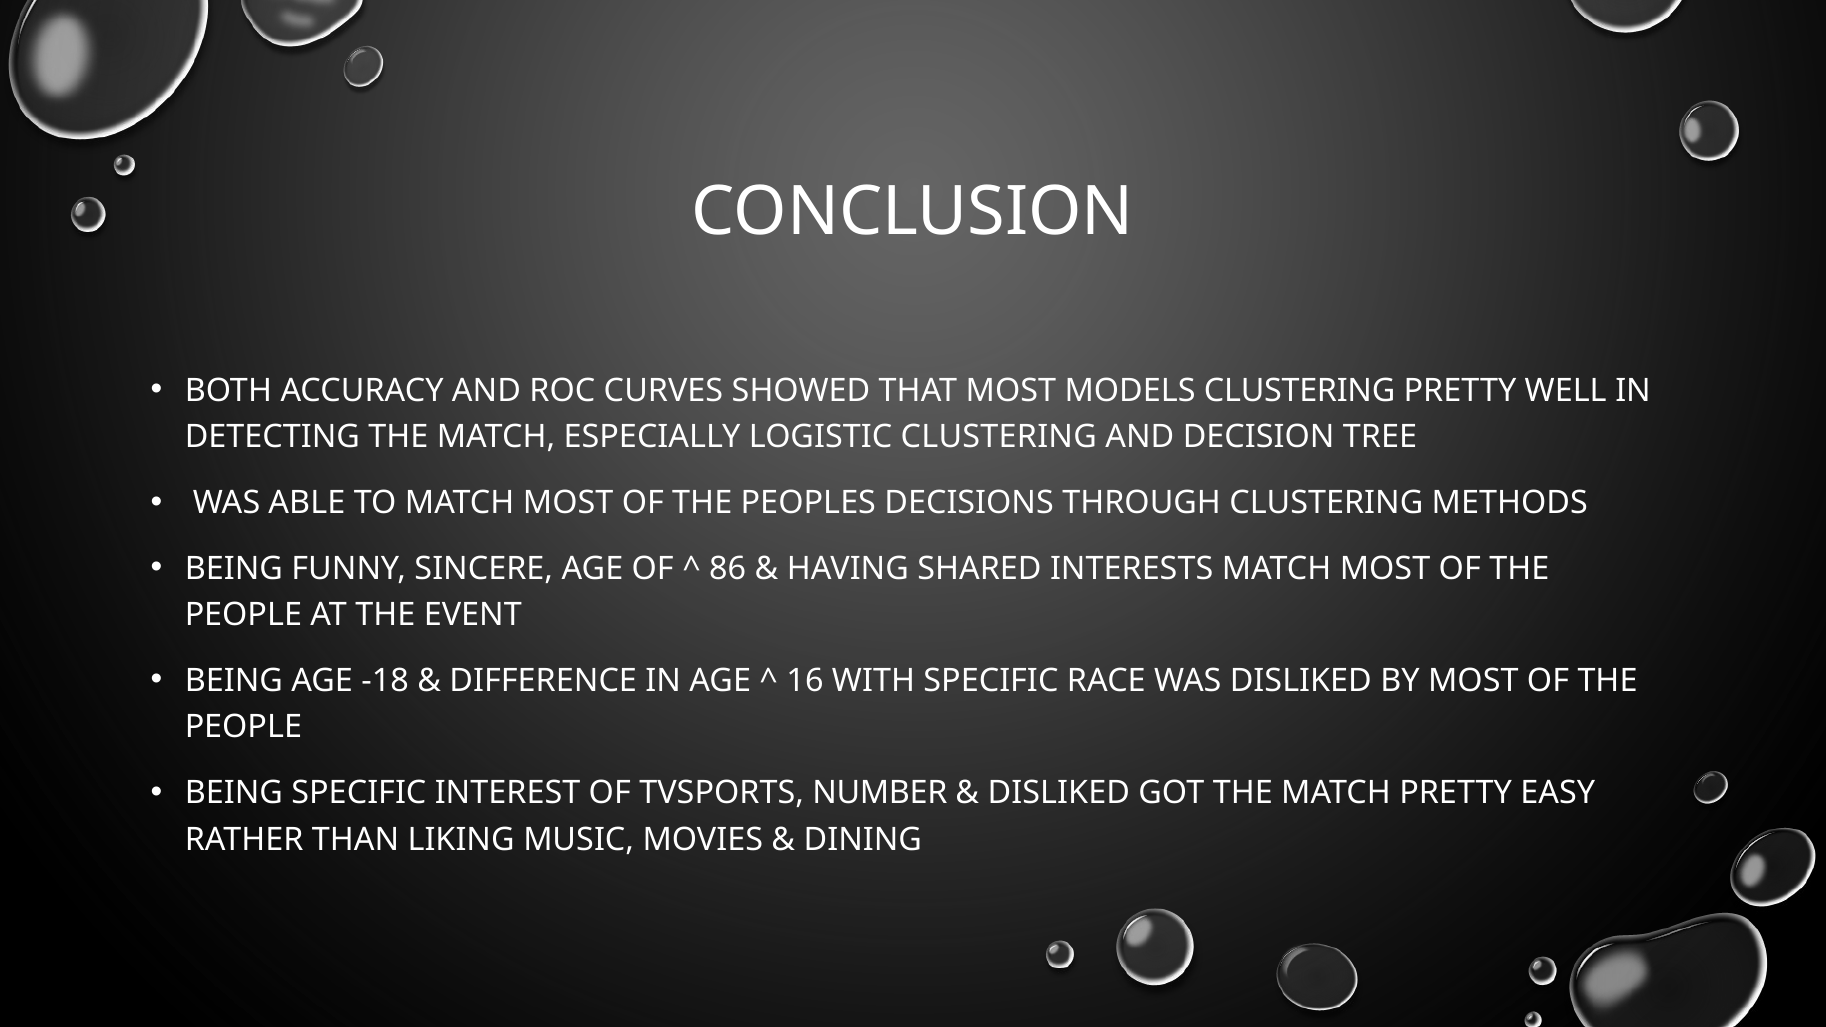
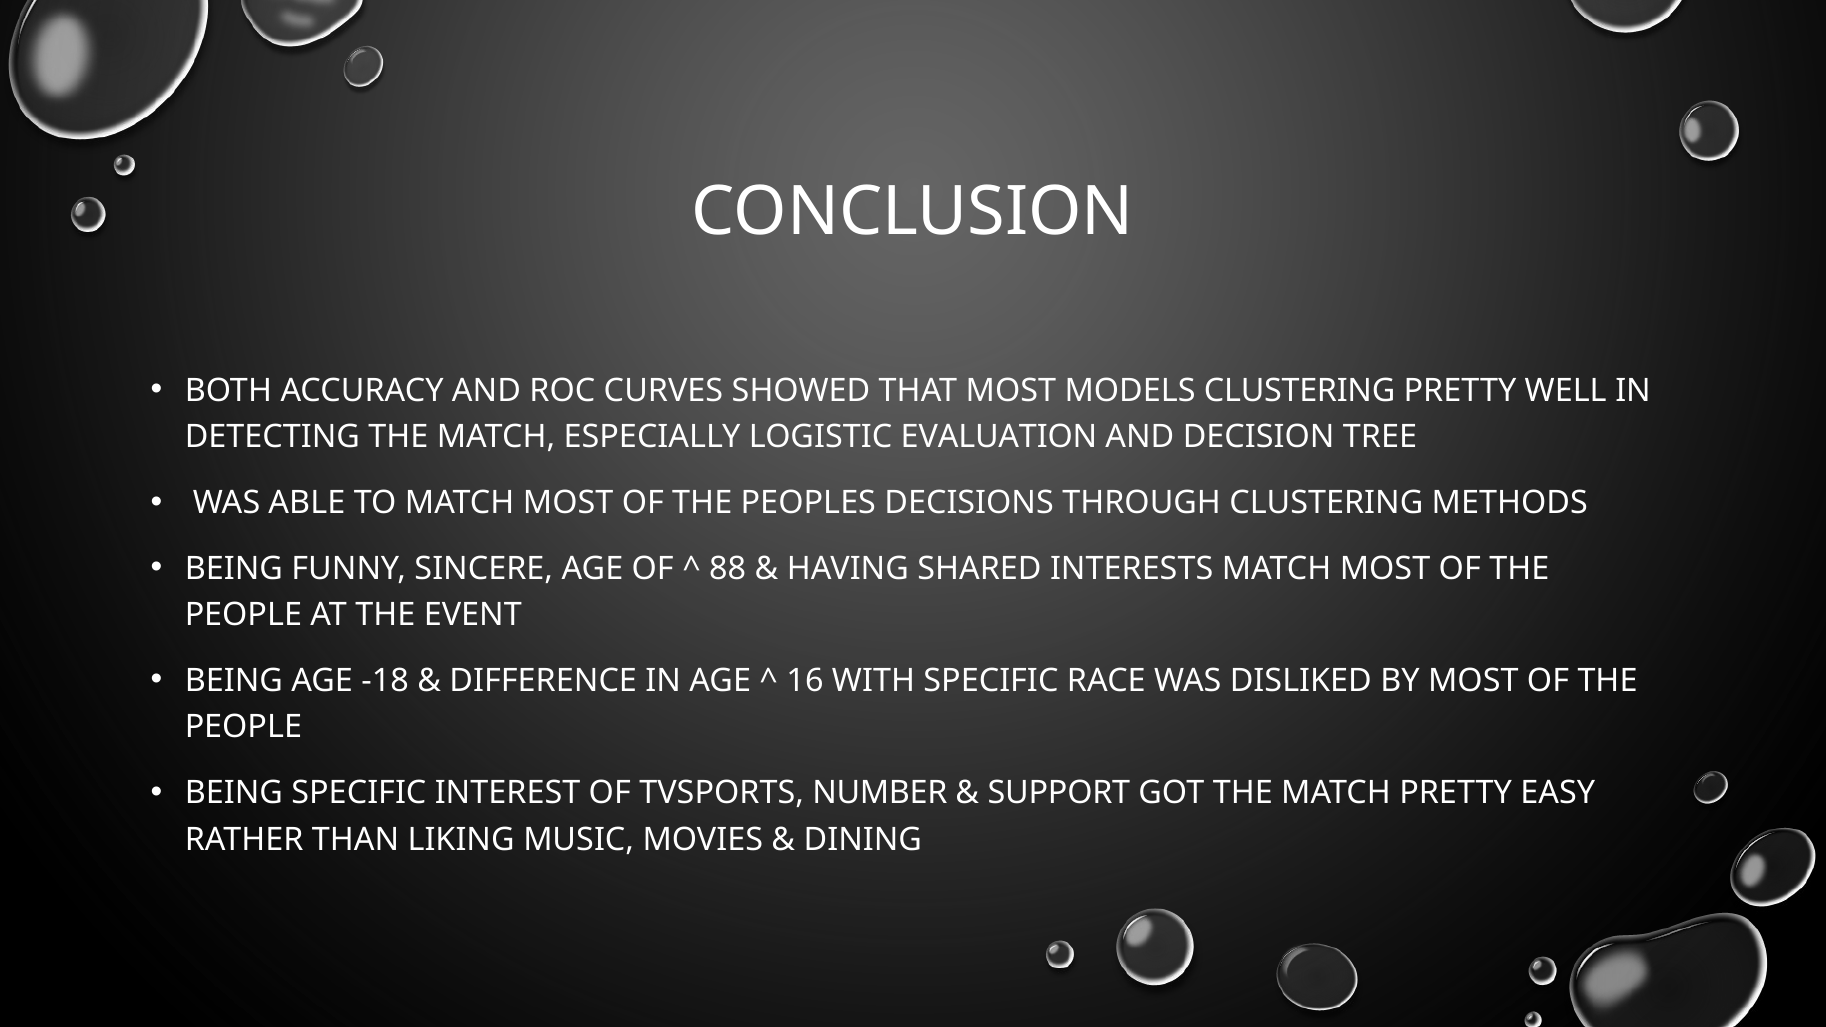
LOGISTIC CLUSTERING: CLUSTERING -> EVALUATION
86: 86 -> 88
DISLIKED at (1059, 793): DISLIKED -> SUPPORT
